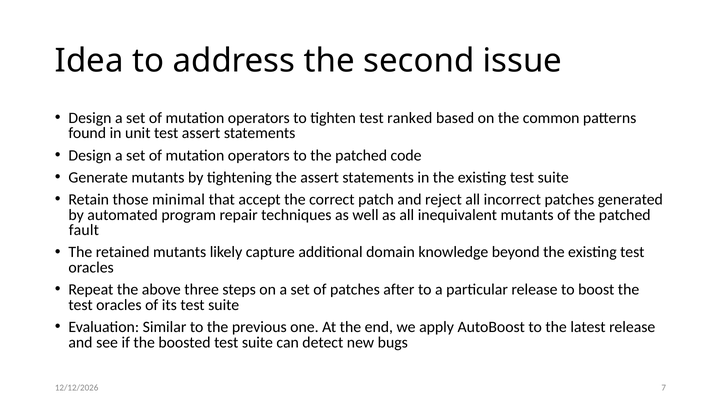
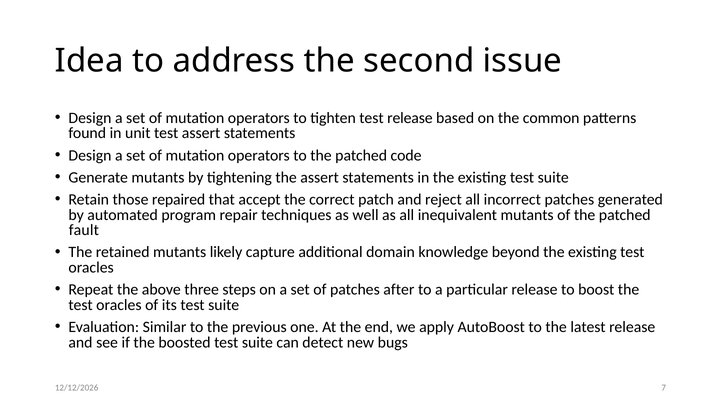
test ranked: ranked -> release
minimal: minimal -> repaired
